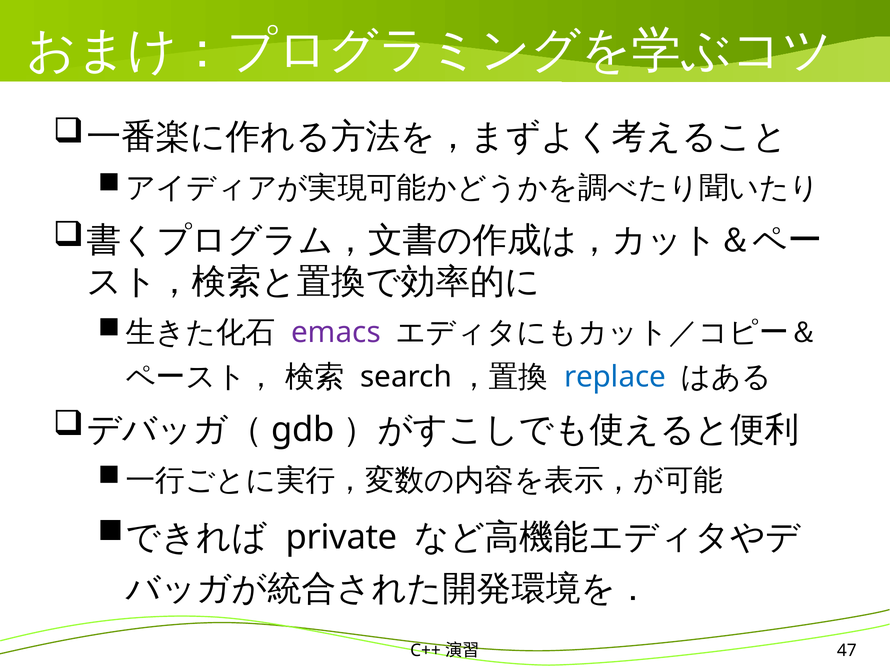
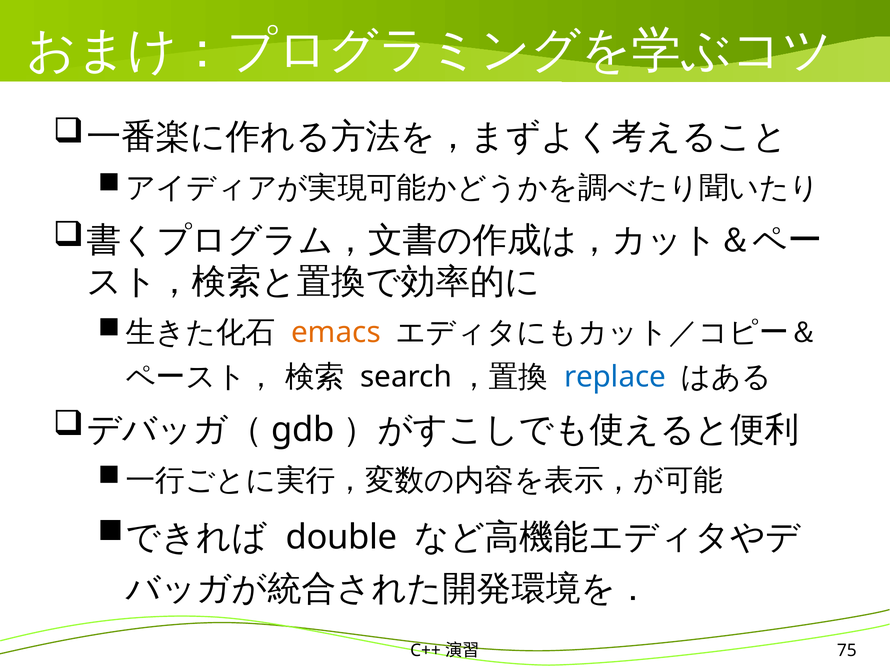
emacs colour: purple -> orange
private: private -> double
47: 47 -> 75
